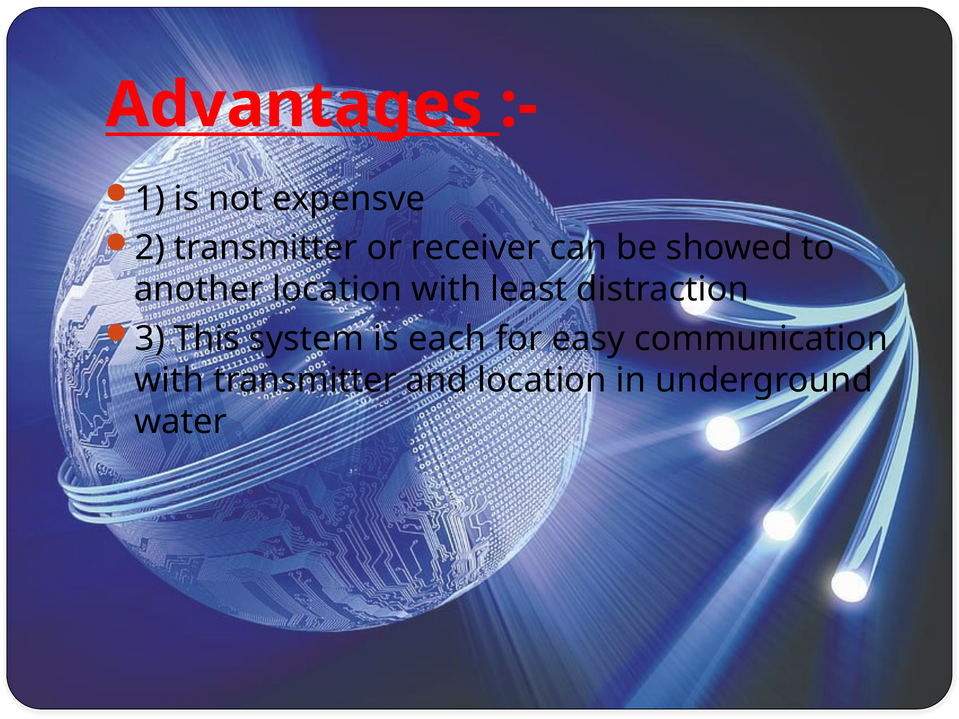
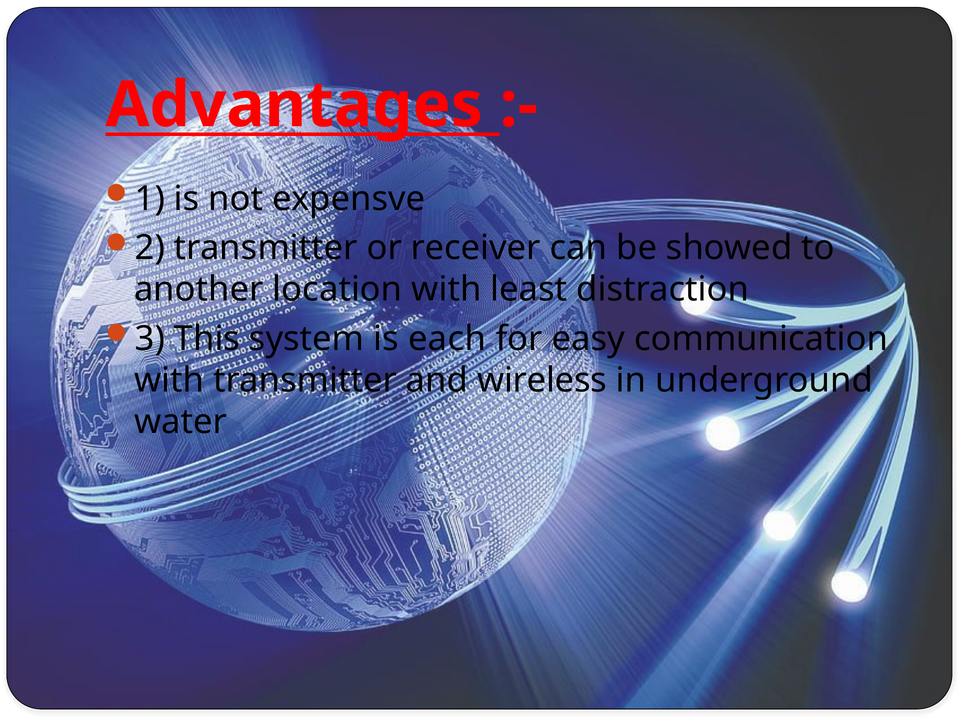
and location: location -> wireless
